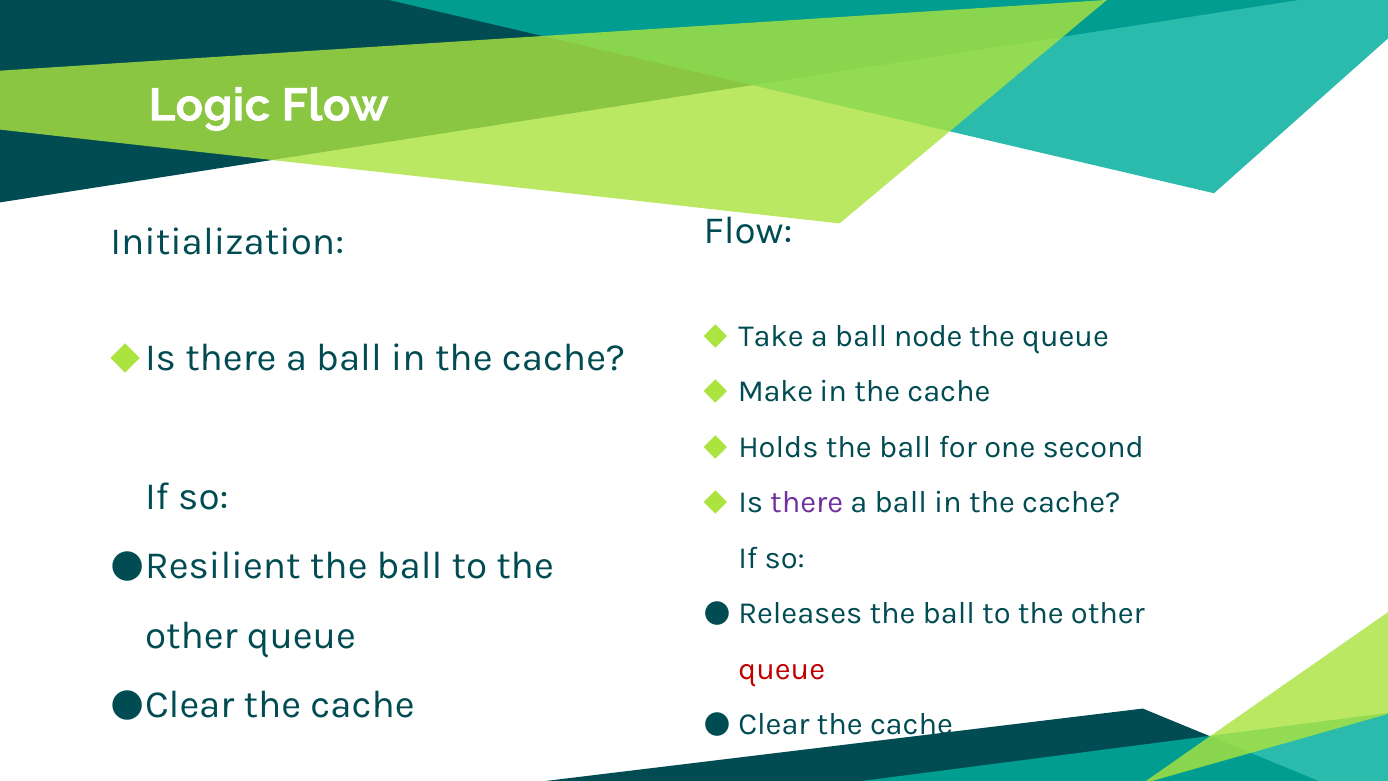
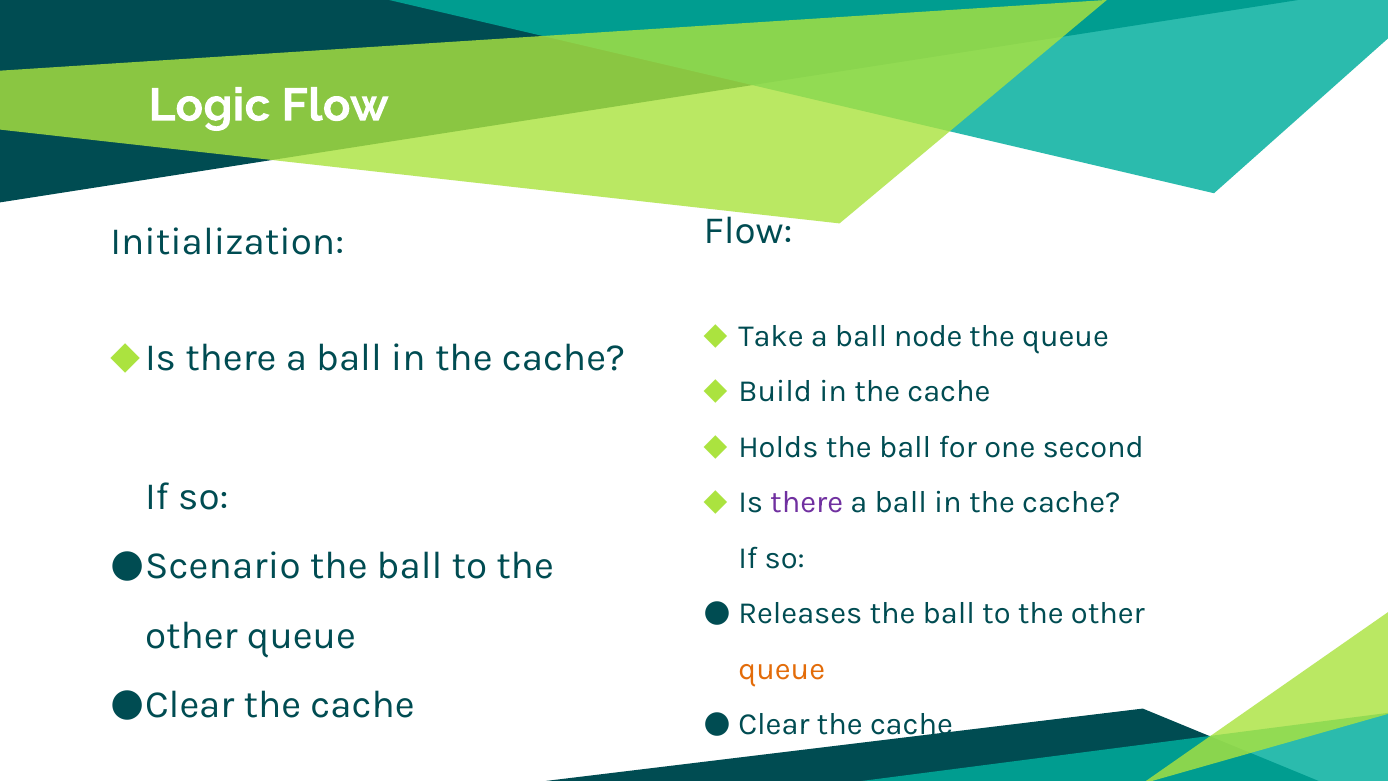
Make: Make -> Build
Resilient: Resilient -> Scenario
queue at (782, 669) colour: red -> orange
